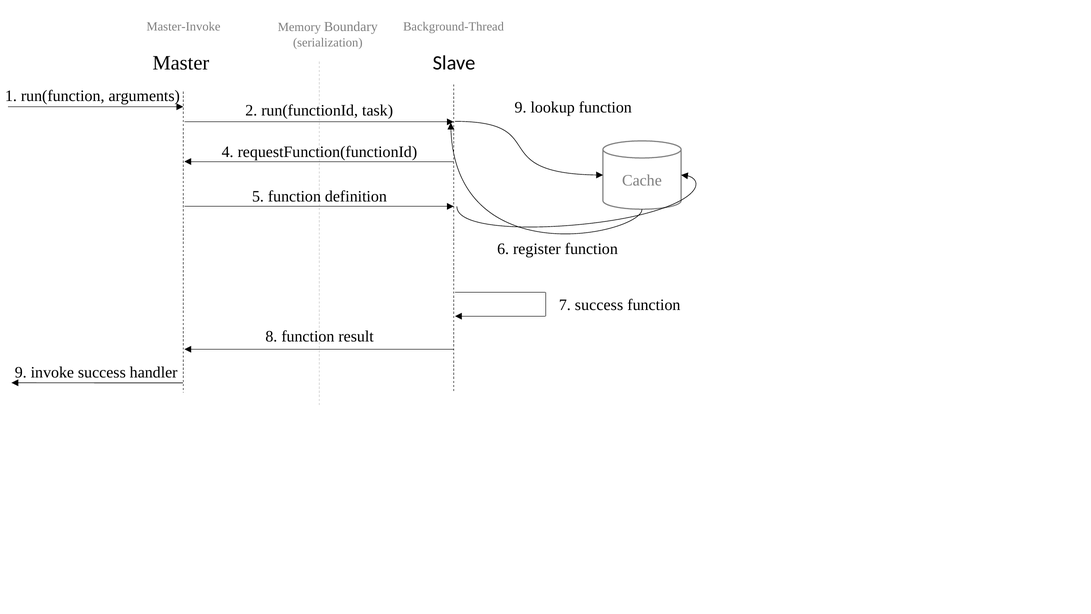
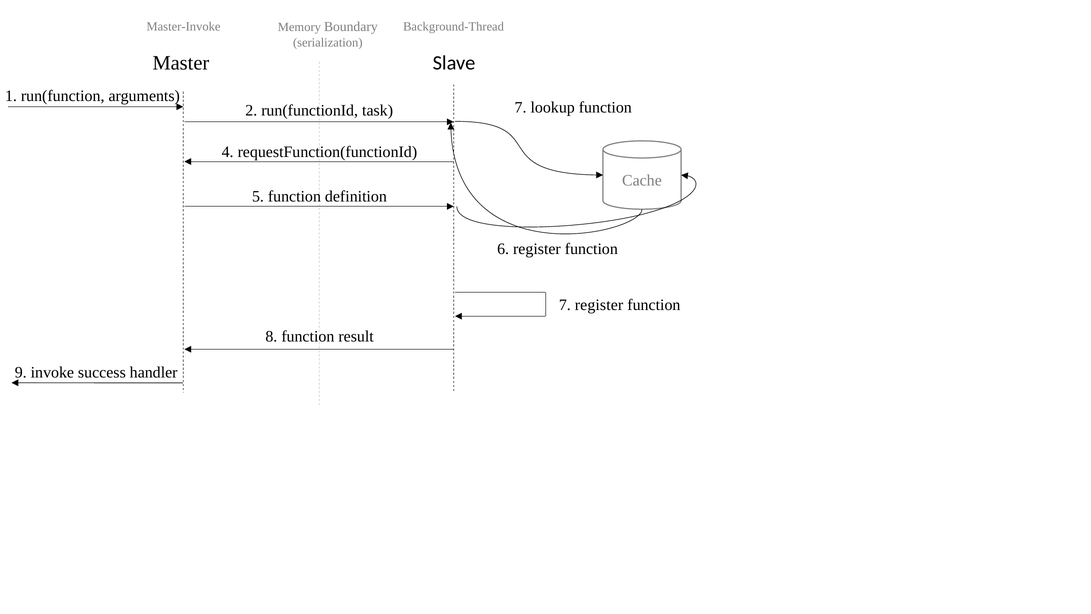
task 9: 9 -> 7
7 success: success -> register
